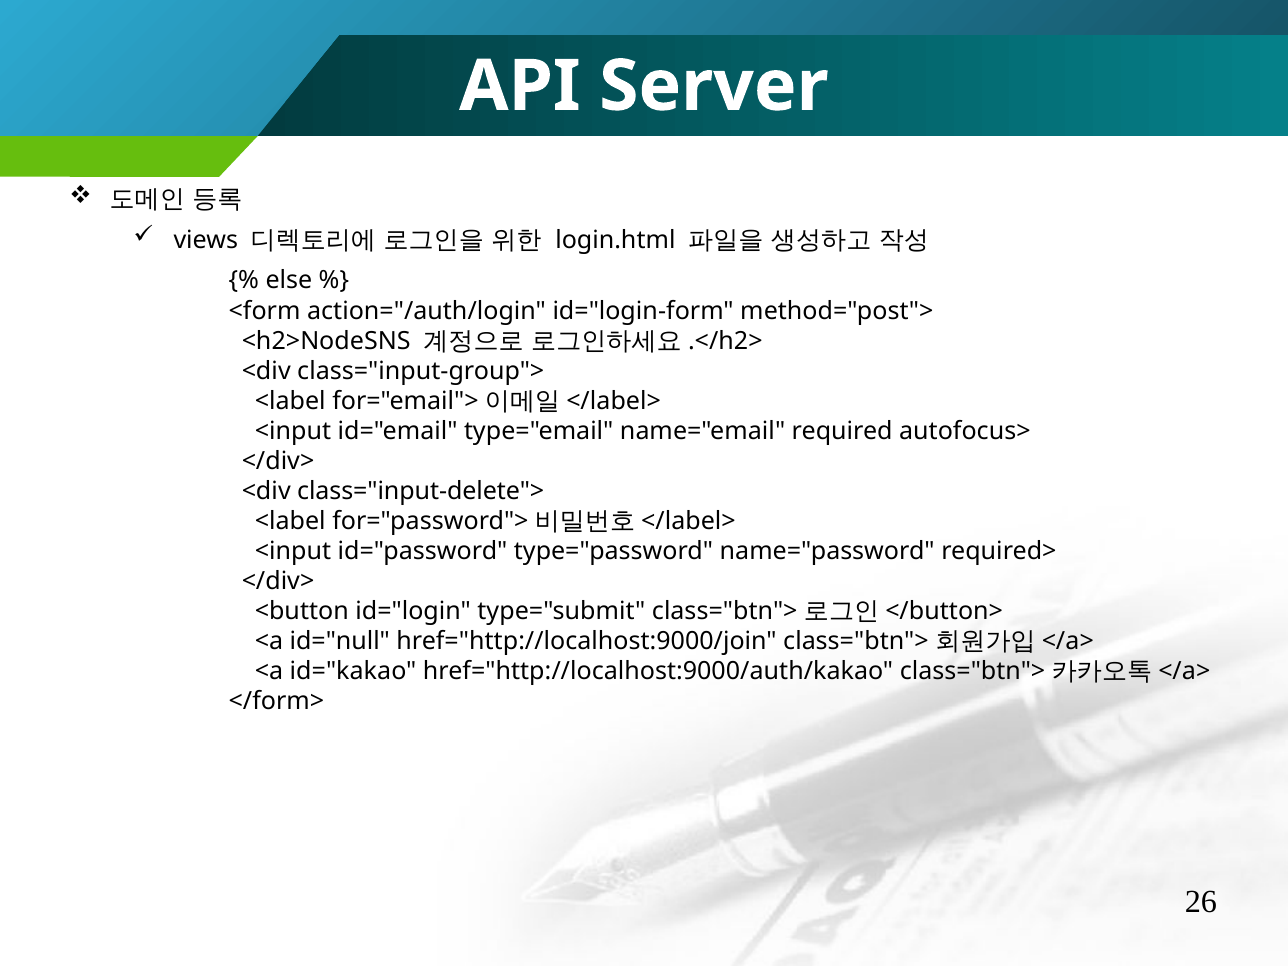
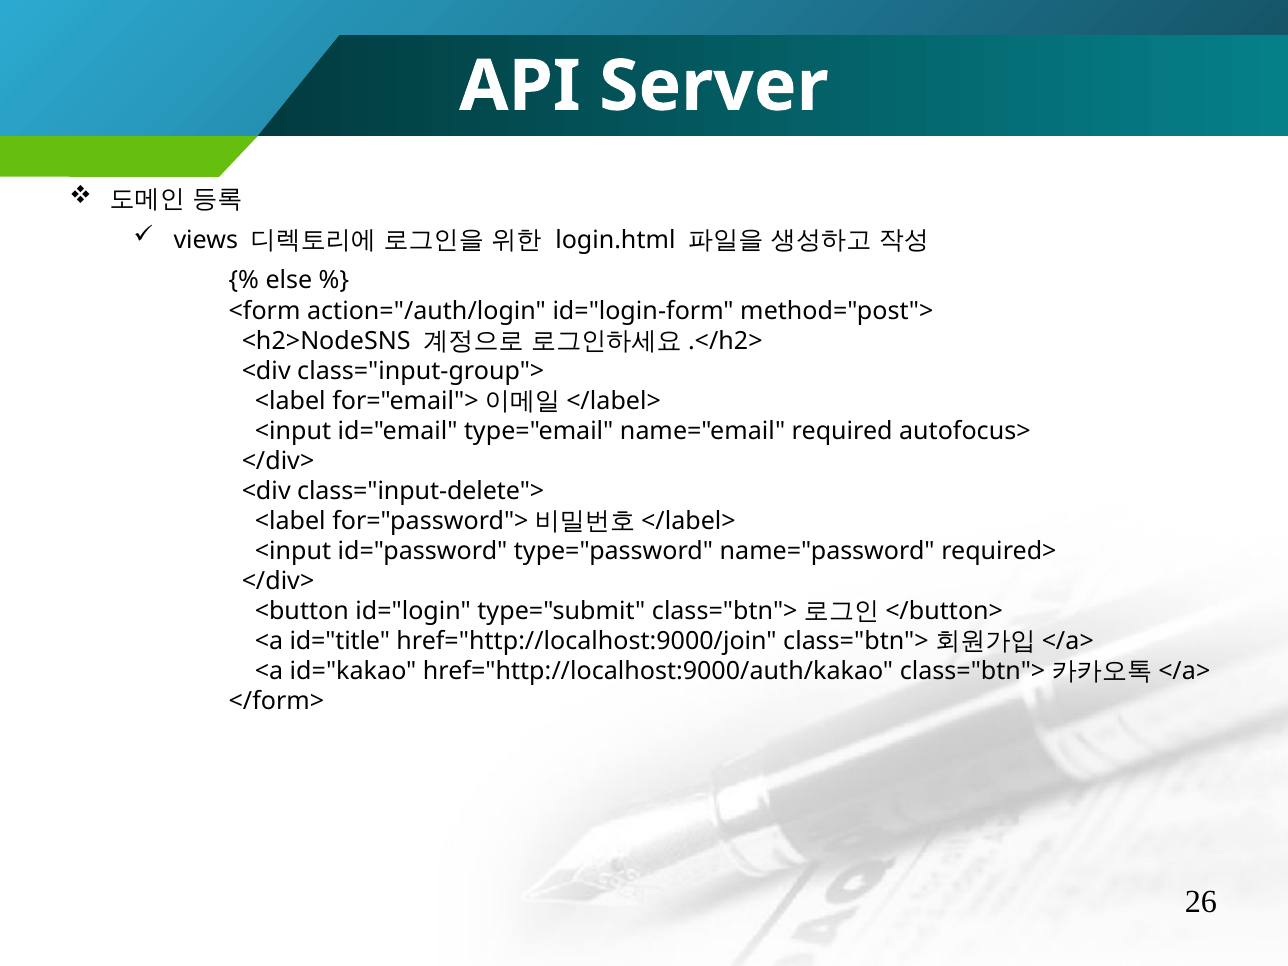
id="null: id="null -> id="title
